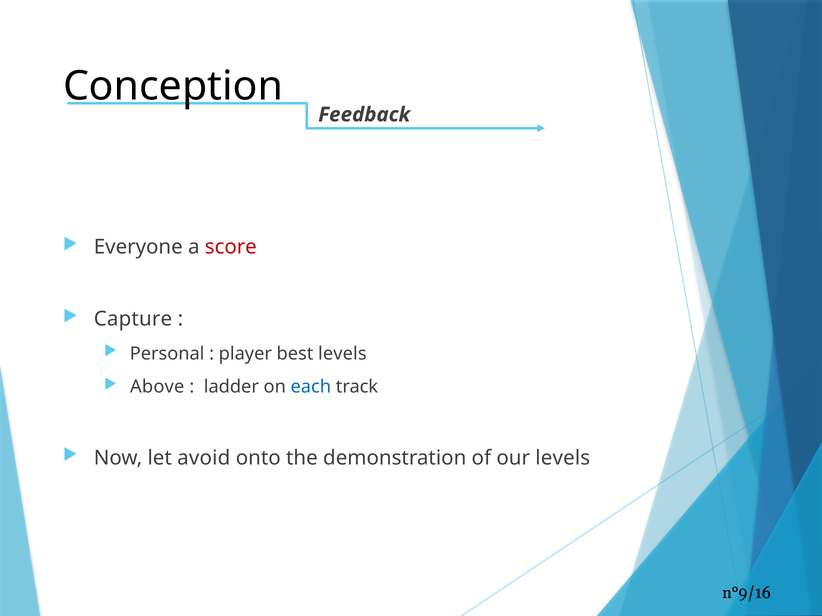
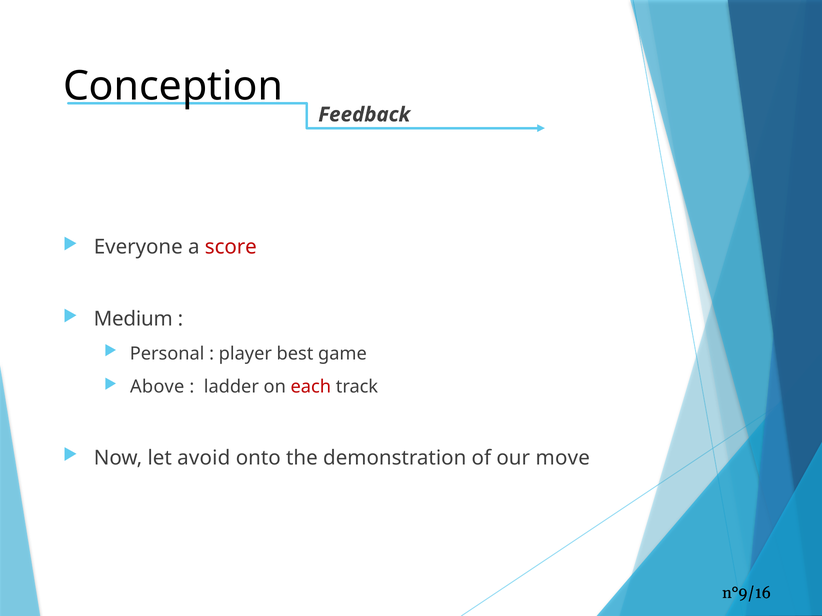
Capture: Capture -> Medium
best levels: levels -> game
each colour: blue -> red
our levels: levels -> move
